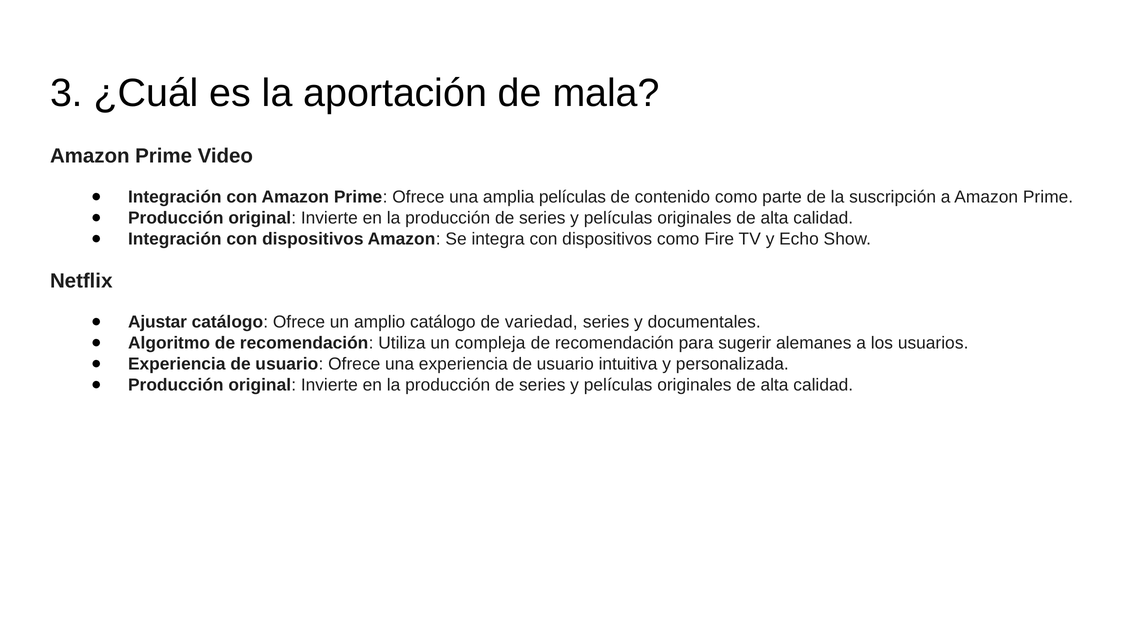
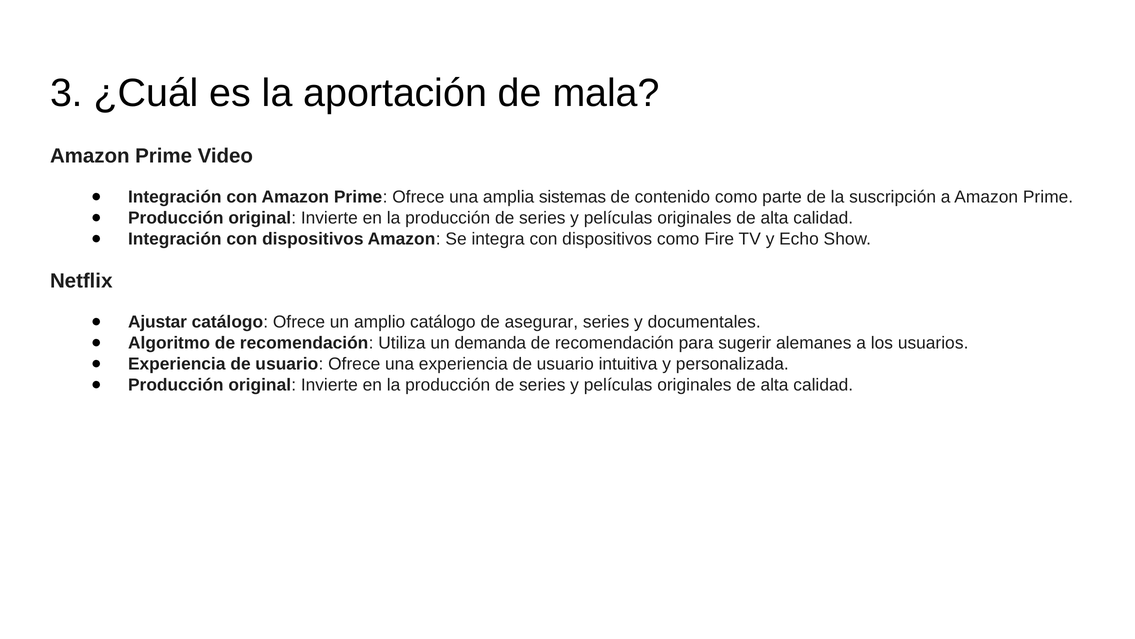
amplia películas: películas -> sistemas
variedad: variedad -> asegurar
compleja: compleja -> demanda
